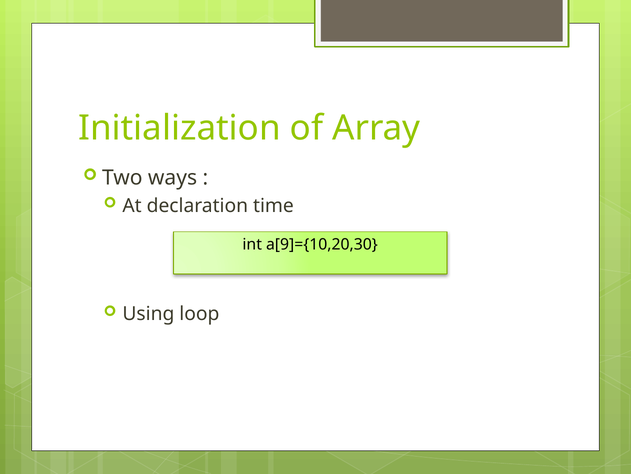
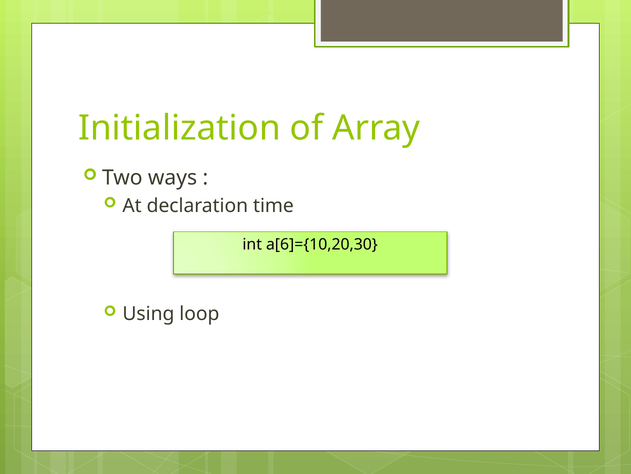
a[9]={10,20,30: a[9]={10,20,30 -> a[6]={10,20,30
